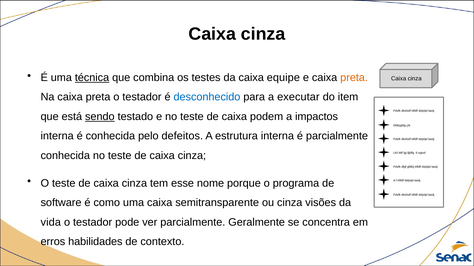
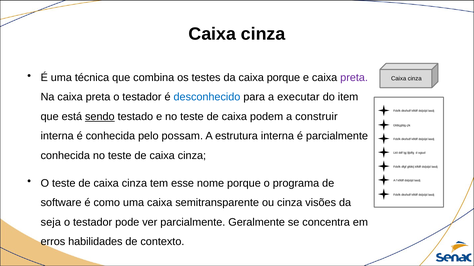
técnica underline: present -> none
caixa equipe: equipe -> porque
preta at (354, 78) colour: orange -> purple
impactos: impactos -> construir
defeitos: defeitos -> possam
vida: vida -> seja
